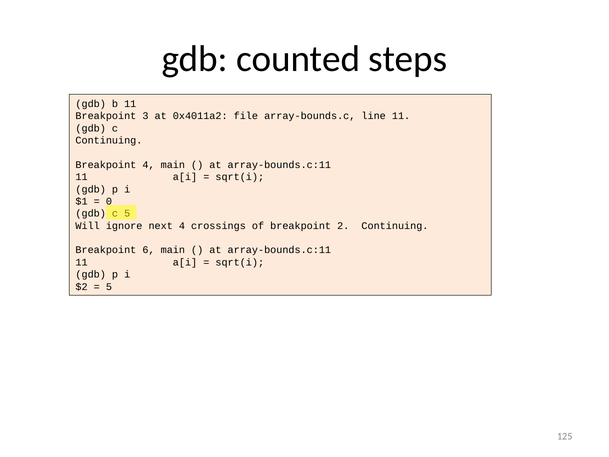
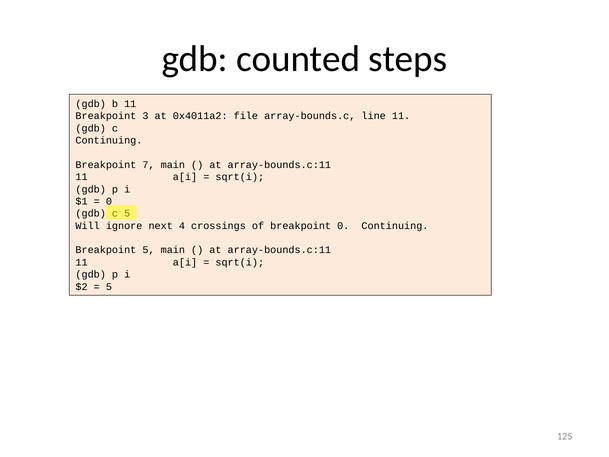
Breakpoint 4: 4 -> 7
breakpoint 2: 2 -> 0
Breakpoint 6: 6 -> 5
